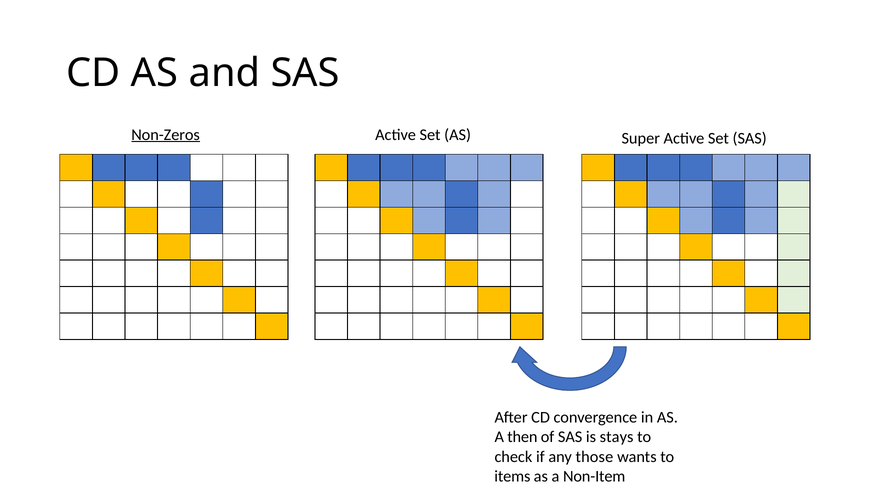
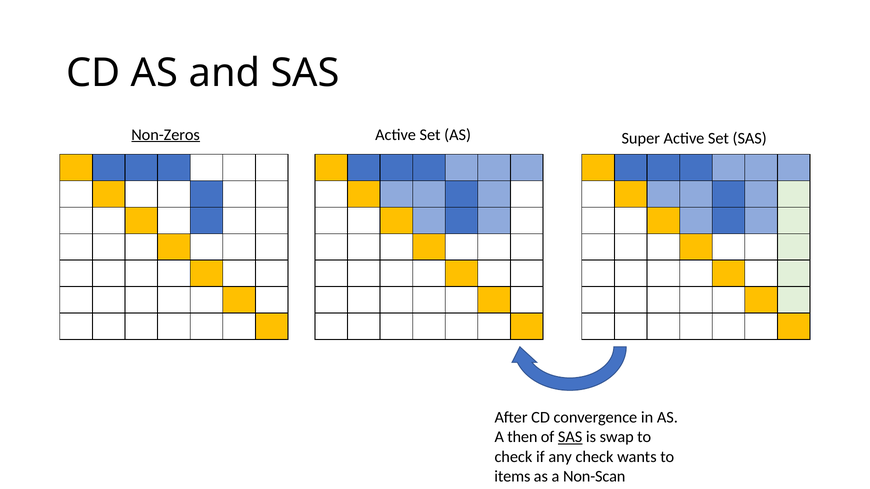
SAS at (570, 437) underline: none -> present
stays: stays -> swap
any those: those -> check
Non-Item: Non-Item -> Non-Scan
